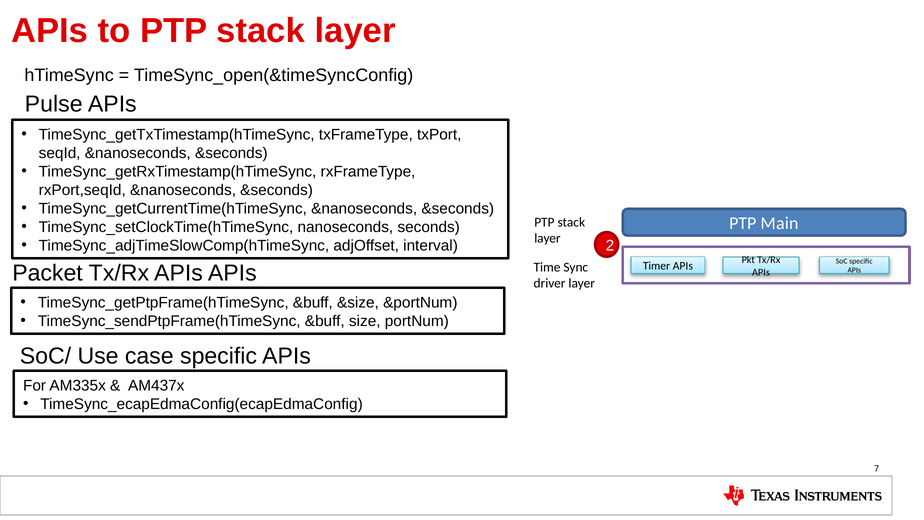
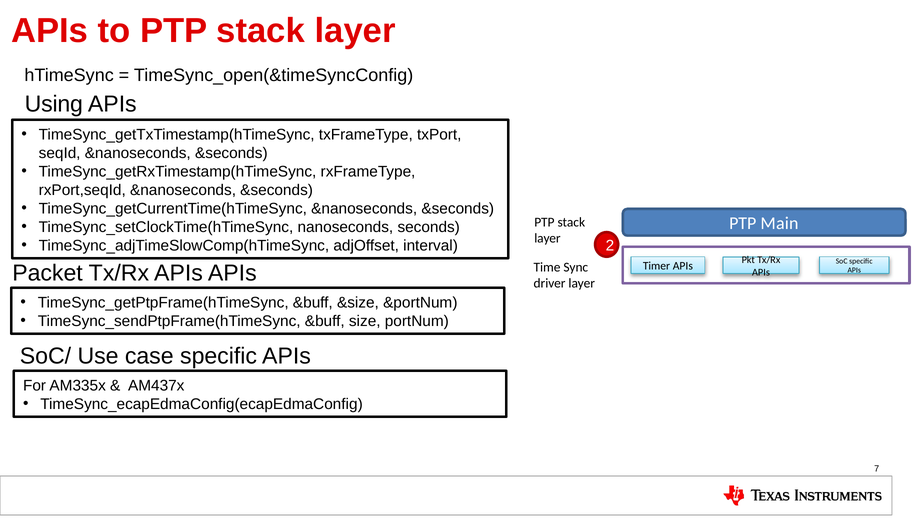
Pulse: Pulse -> Using
